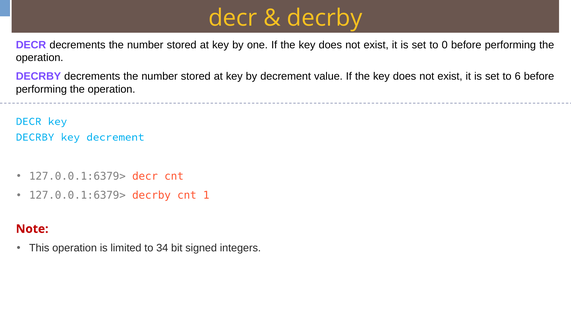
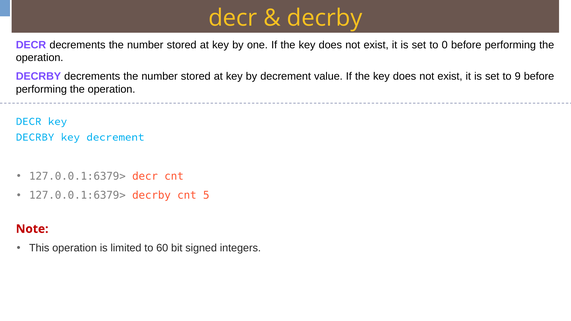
6: 6 -> 9
1: 1 -> 5
34: 34 -> 60
